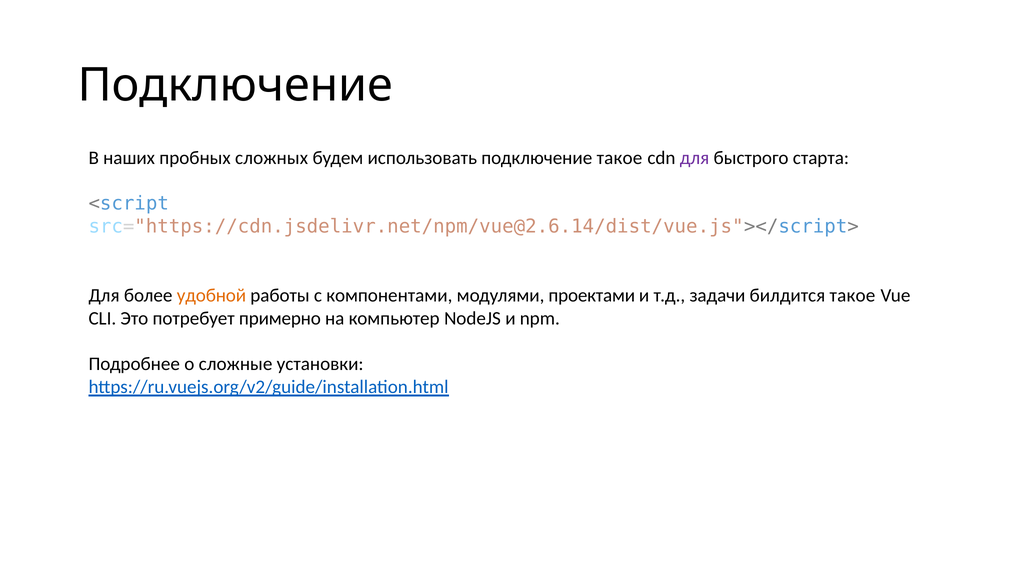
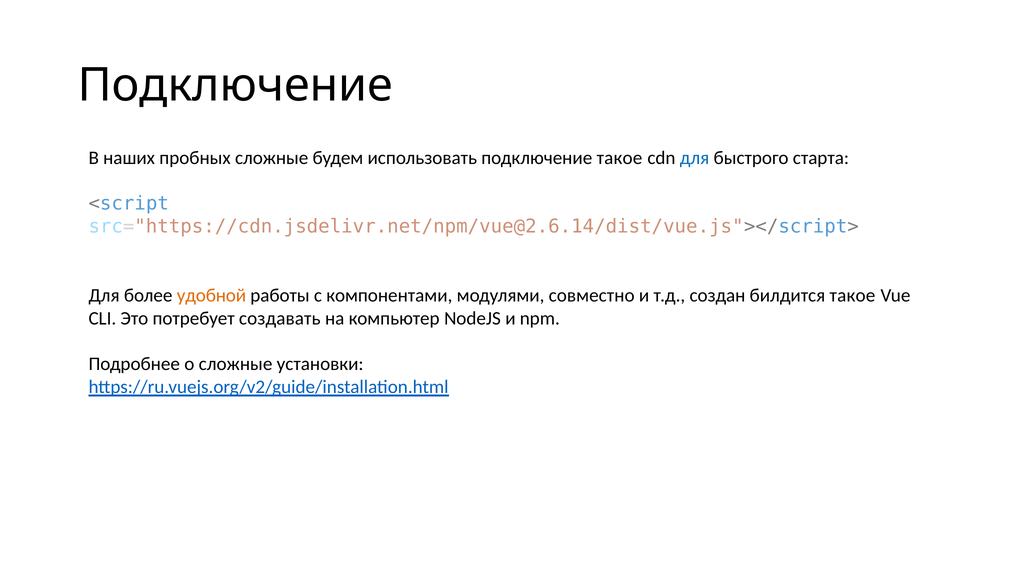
пробных сложных: сложных -> сложные
для at (695, 158) colour: purple -> blue
проектами: проектами -> совместно
задачи: задачи -> создан
примерно: примерно -> создавать
